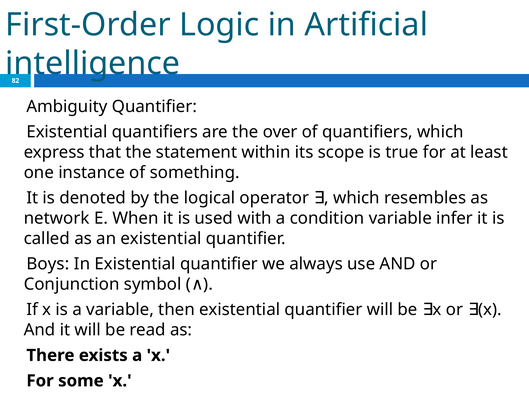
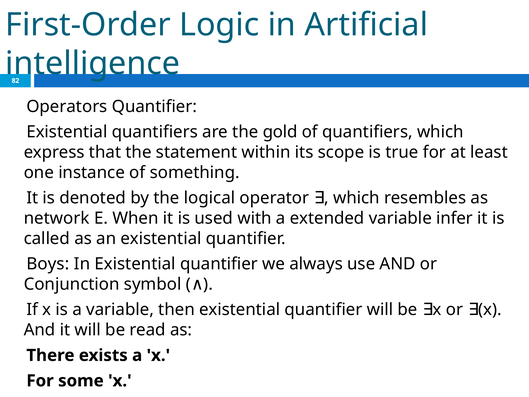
Ambiguity: Ambiguity -> Operators
over: over -> gold
condition: condition -> extended
